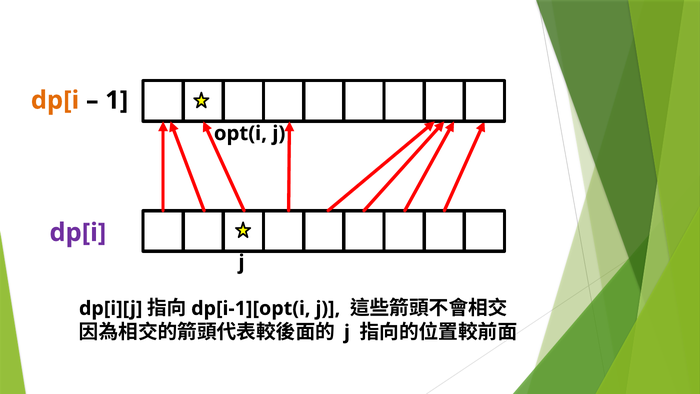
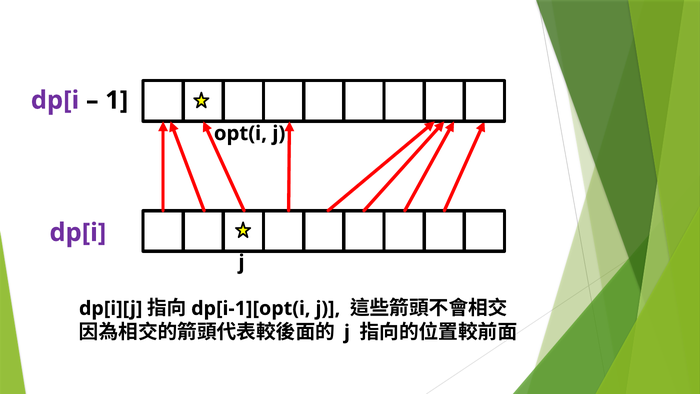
dp[i at (55, 100) colour: orange -> purple
